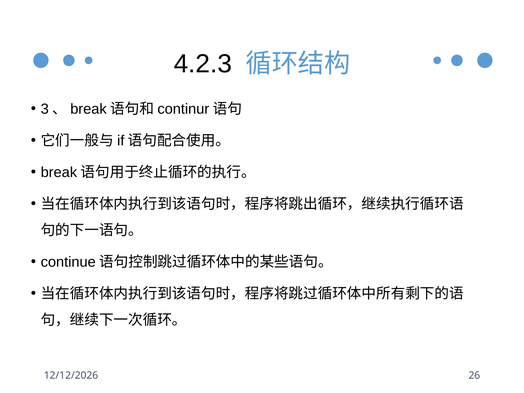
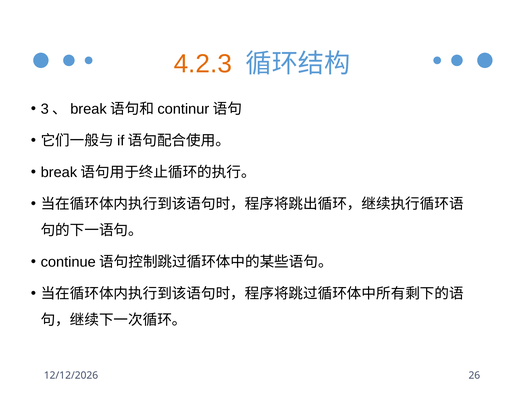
4.2.3 colour: black -> orange
